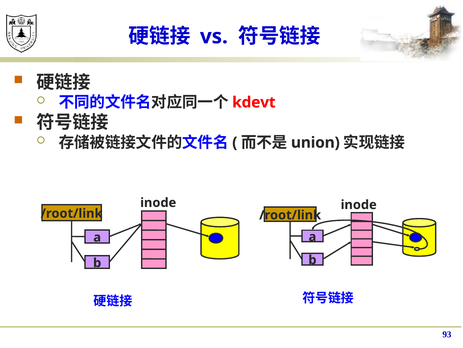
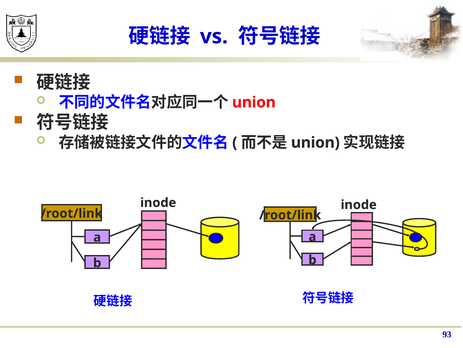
kdevt at (254, 102): kdevt -> union
